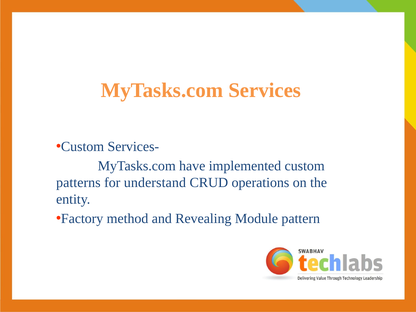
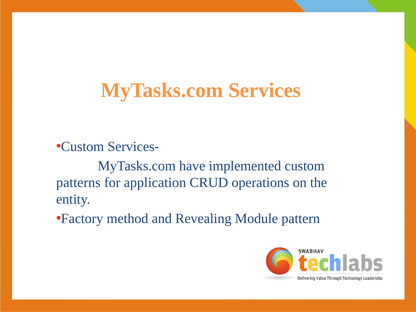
understand: understand -> application
